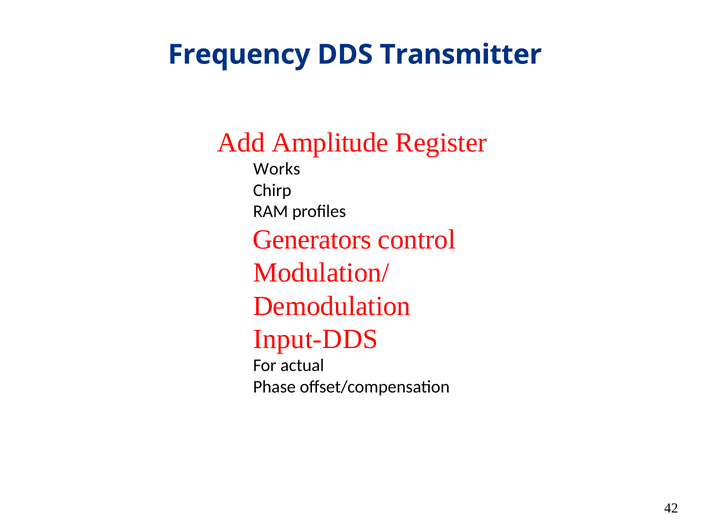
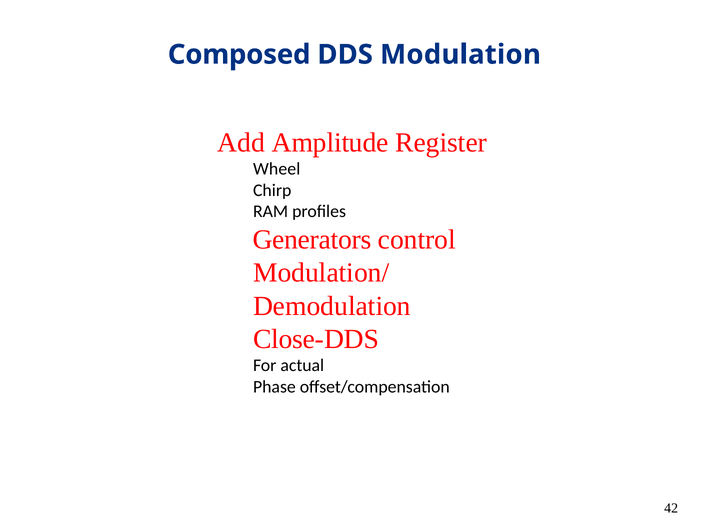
Frequency: Frequency -> Composed
Transmitter: Transmitter -> Modulation
Works: Works -> Wheel
Input-DDS: Input-DDS -> Close-DDS
